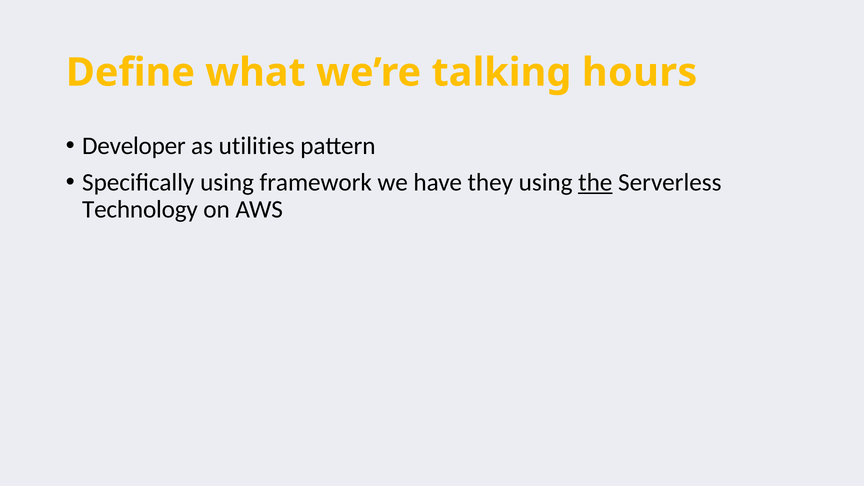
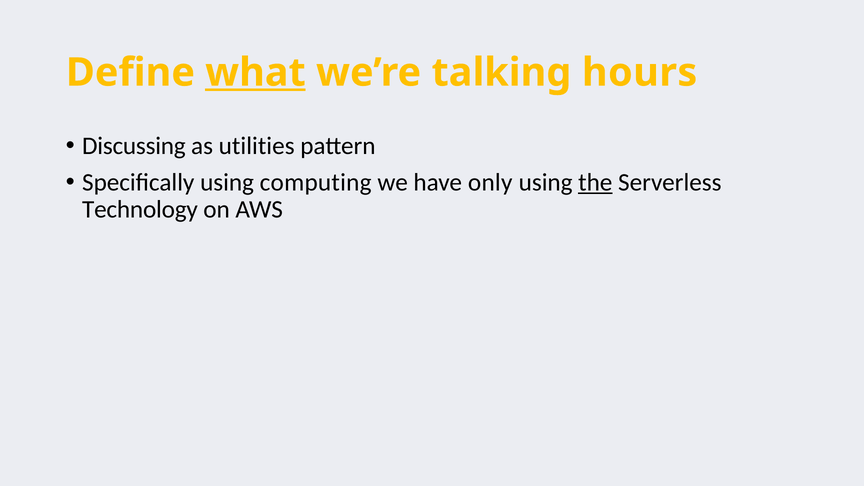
what underline: none -> present
Developer: Developer -> Discussing
framework: framework -> computing
they: they -> only
